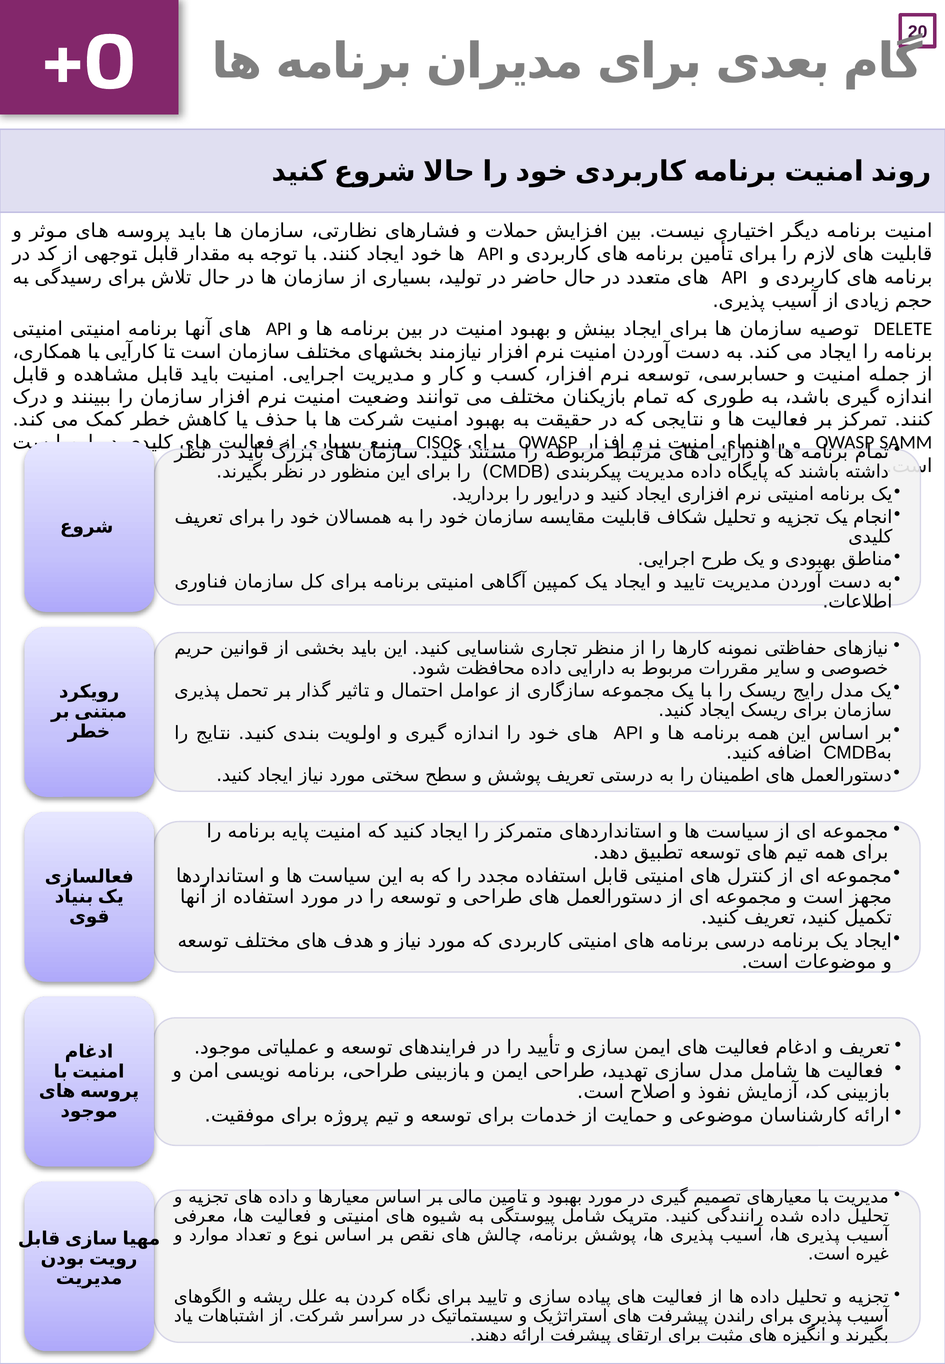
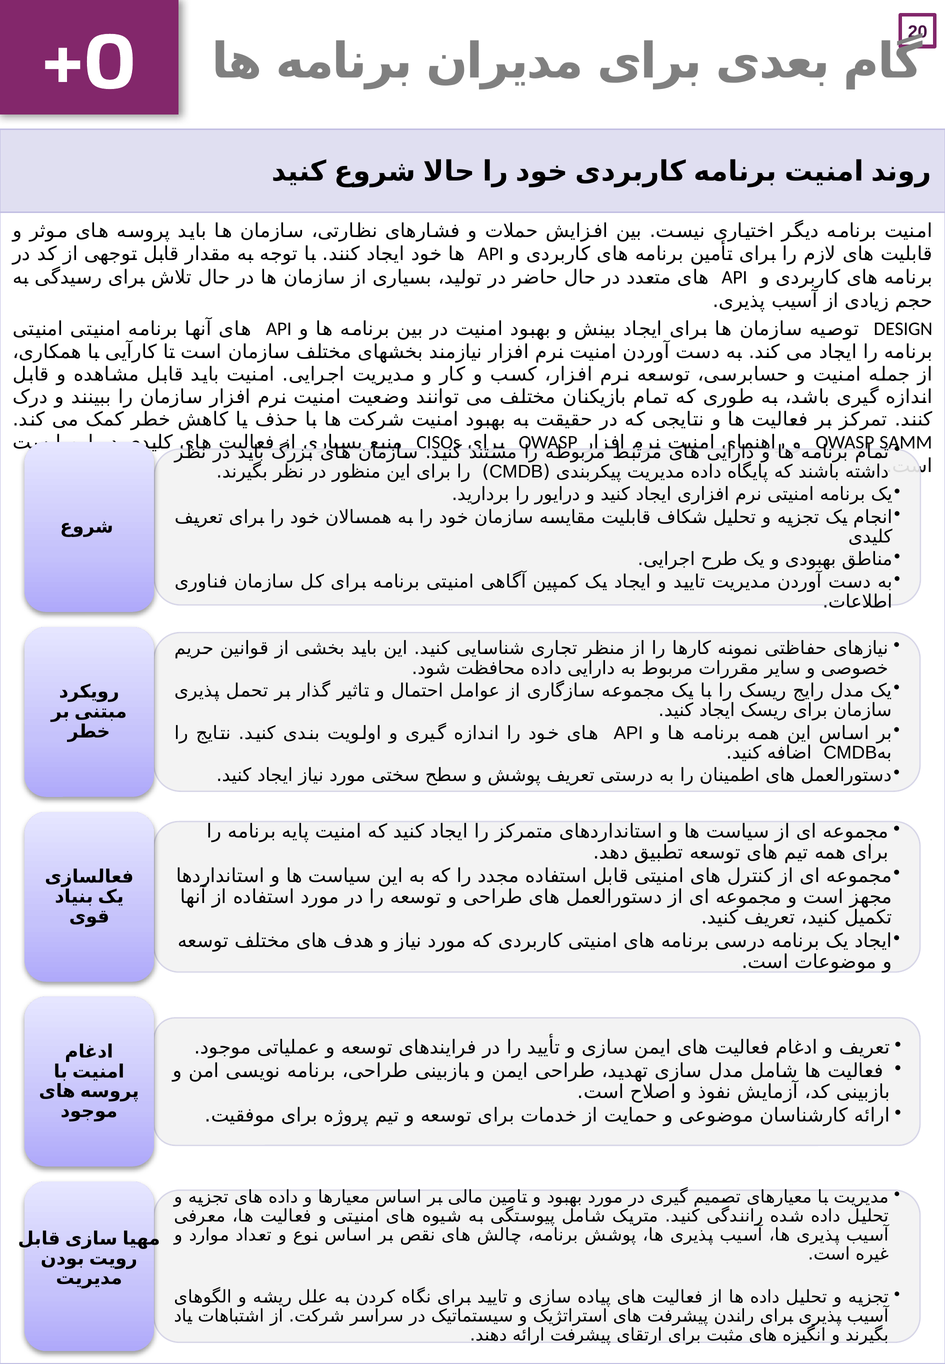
DELETE: DELETE -> DESIGN
